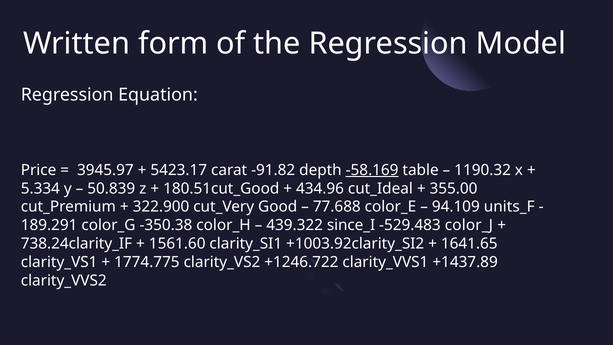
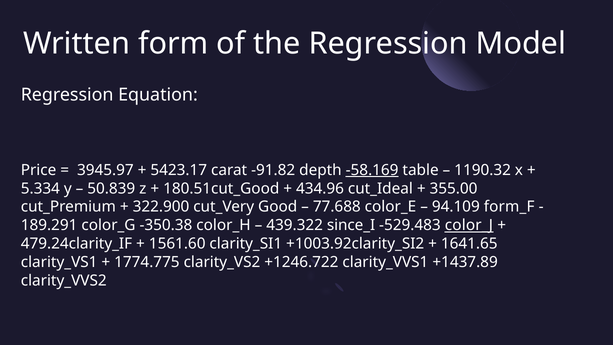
units_F: units_F -> form_F
color_J underline: none -> present
738.24clarity_IF: 738.24clarity_IF -> 479.24clarity_IF
